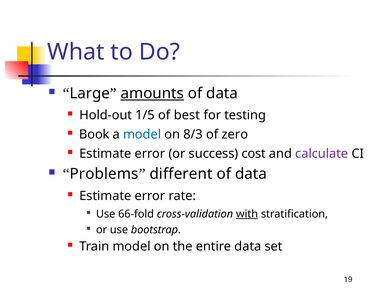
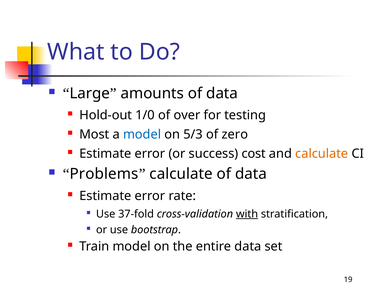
amounts underline: present -> none
1/5: 1/5 -> 1/0
best: best -> over
Book: Book -> Most
8/3: 8/3 -> 5/3
calculate at (322, 153) colour: purple -> orange
different at (181, 174): different -> calculate
66-fold: 66-fold -> 37-fold
